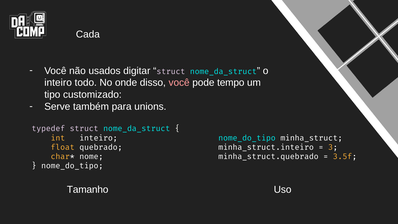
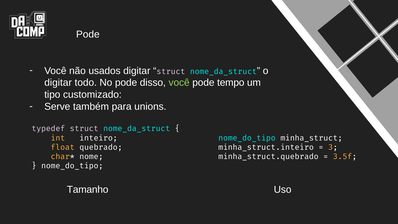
Cada at (88, 34): Cada -> Pode
inteiro at (58, 83): inteiro -> digitar
No onde: onde -> pode
você at (179, 83) colour: pink -> light green
